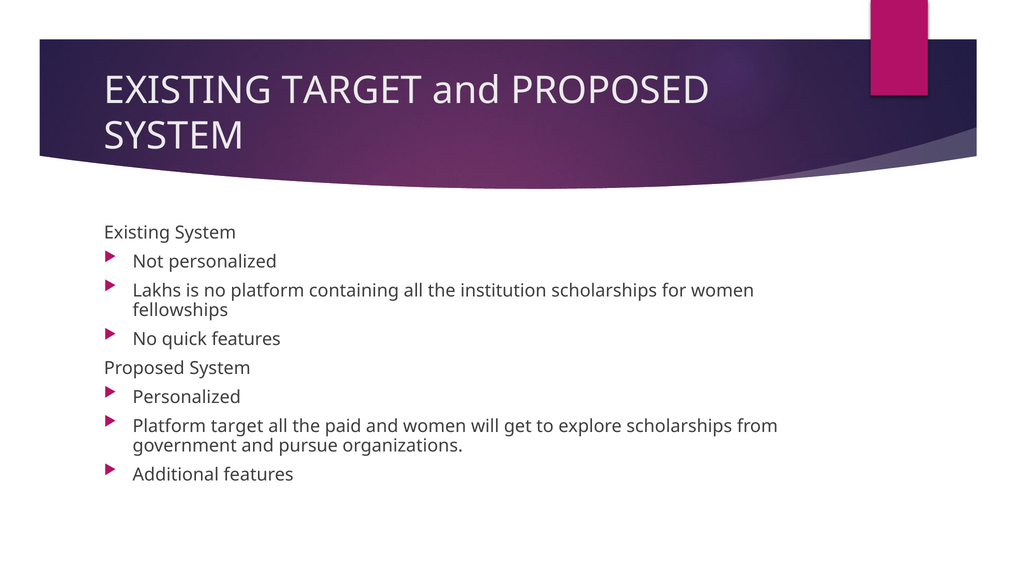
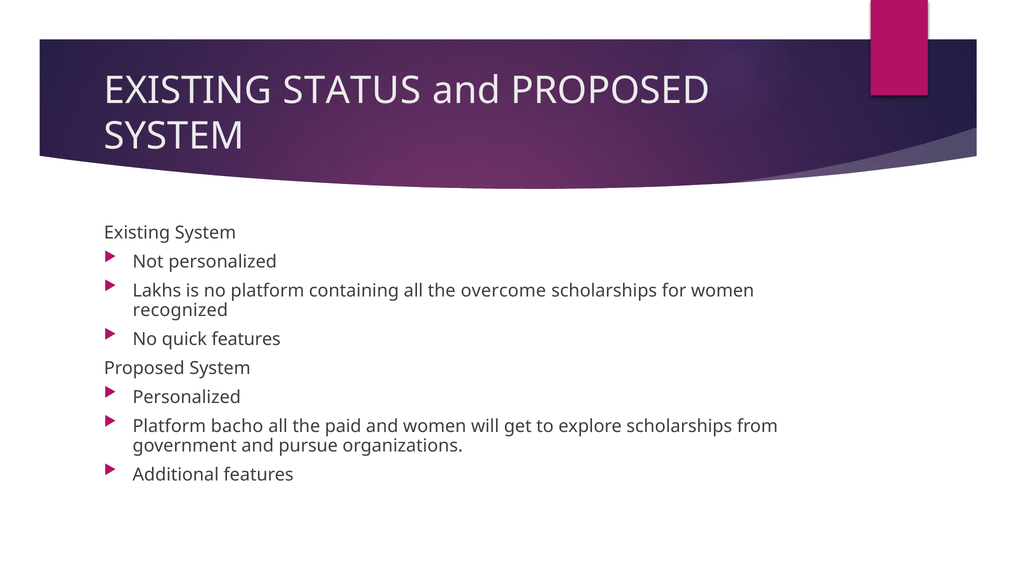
EXISTING TARGET: TARGET -> STATUS
institution: institution -> overcome
fellowships: fellowships -> recognized
Platform target: target -> bacho
